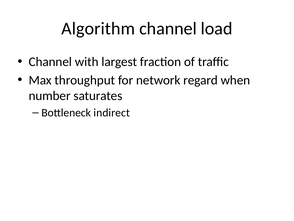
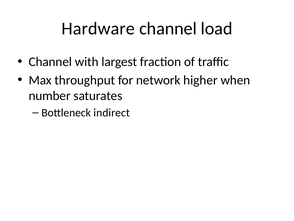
Algorithm: Algorithm -> Hardware
regard: regard -> higher
